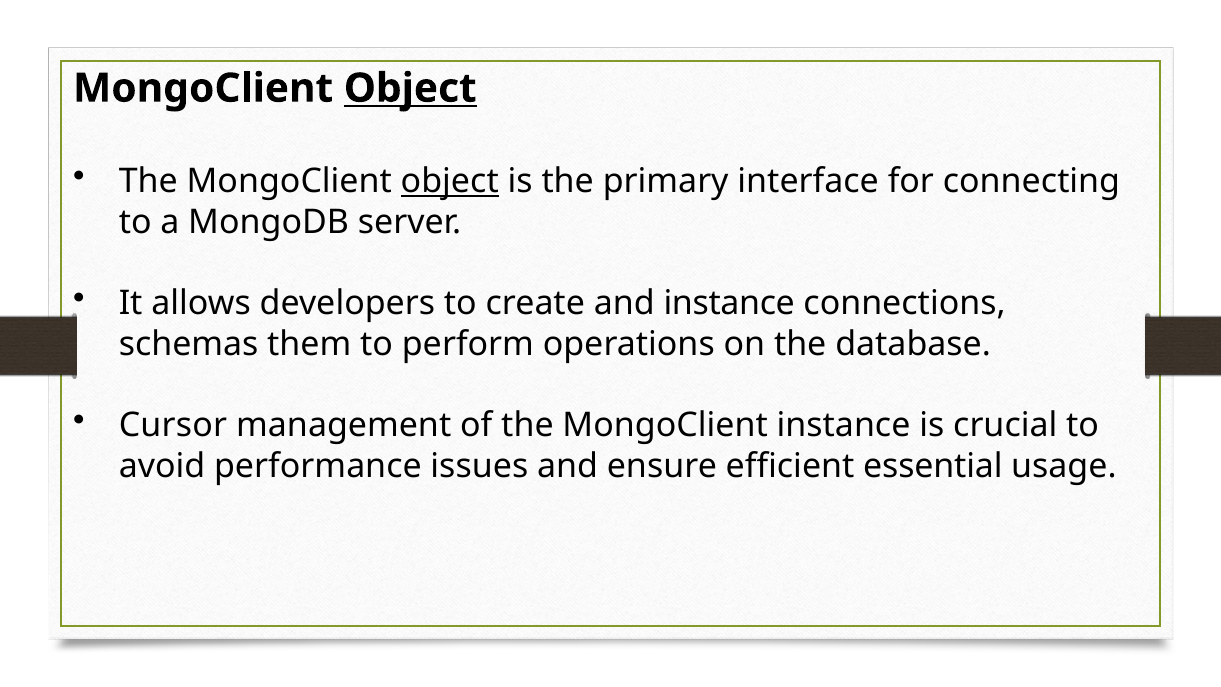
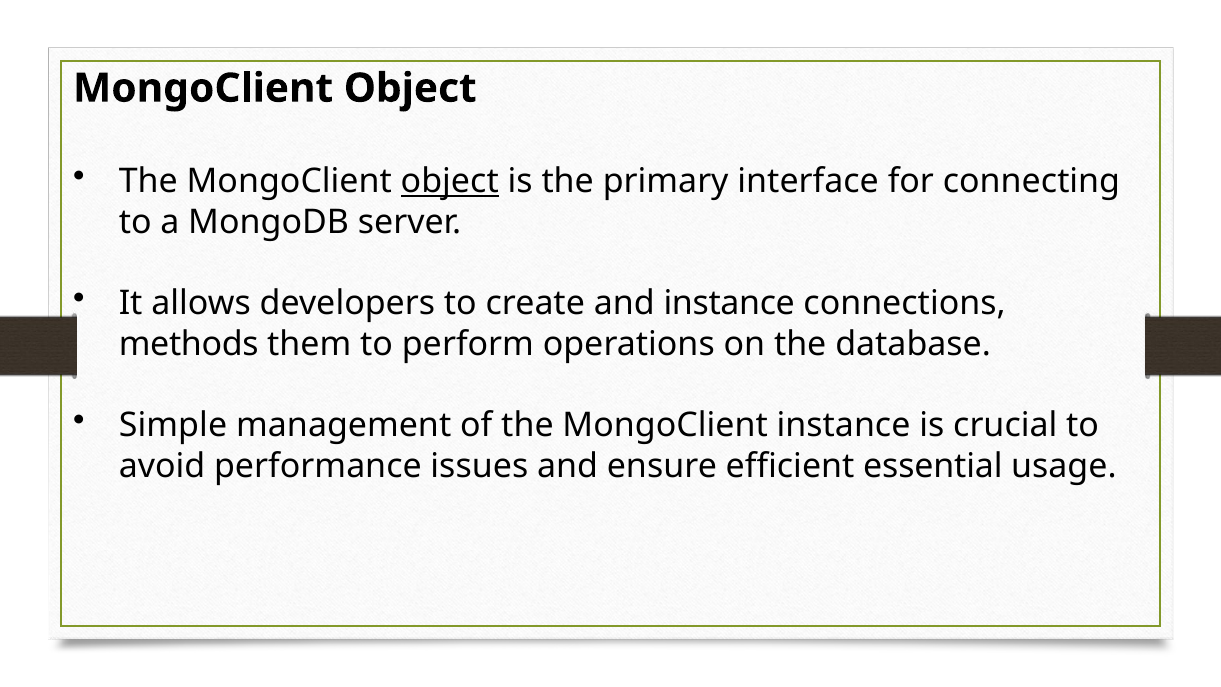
Object at (410, 88) underline: present -> none
schemas: schemas -> methods
Cursor: Cursor -> Simple
